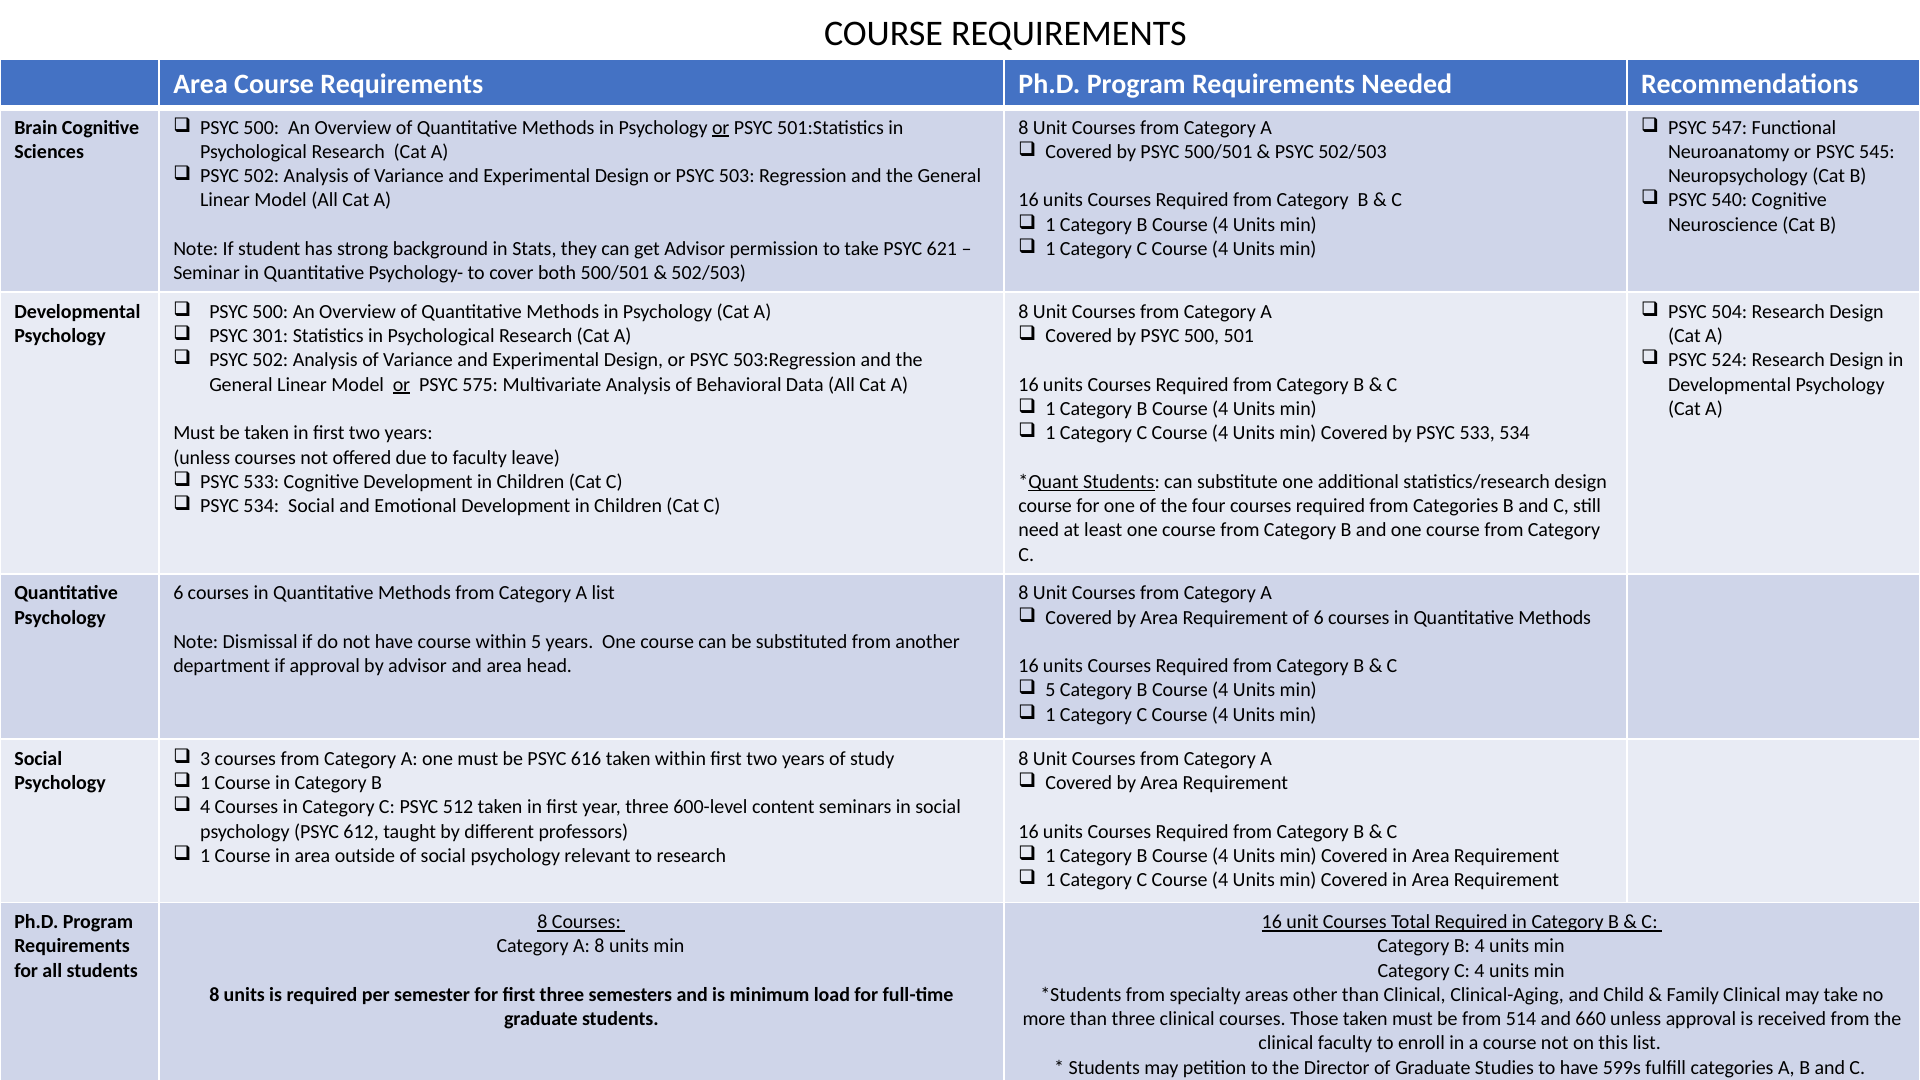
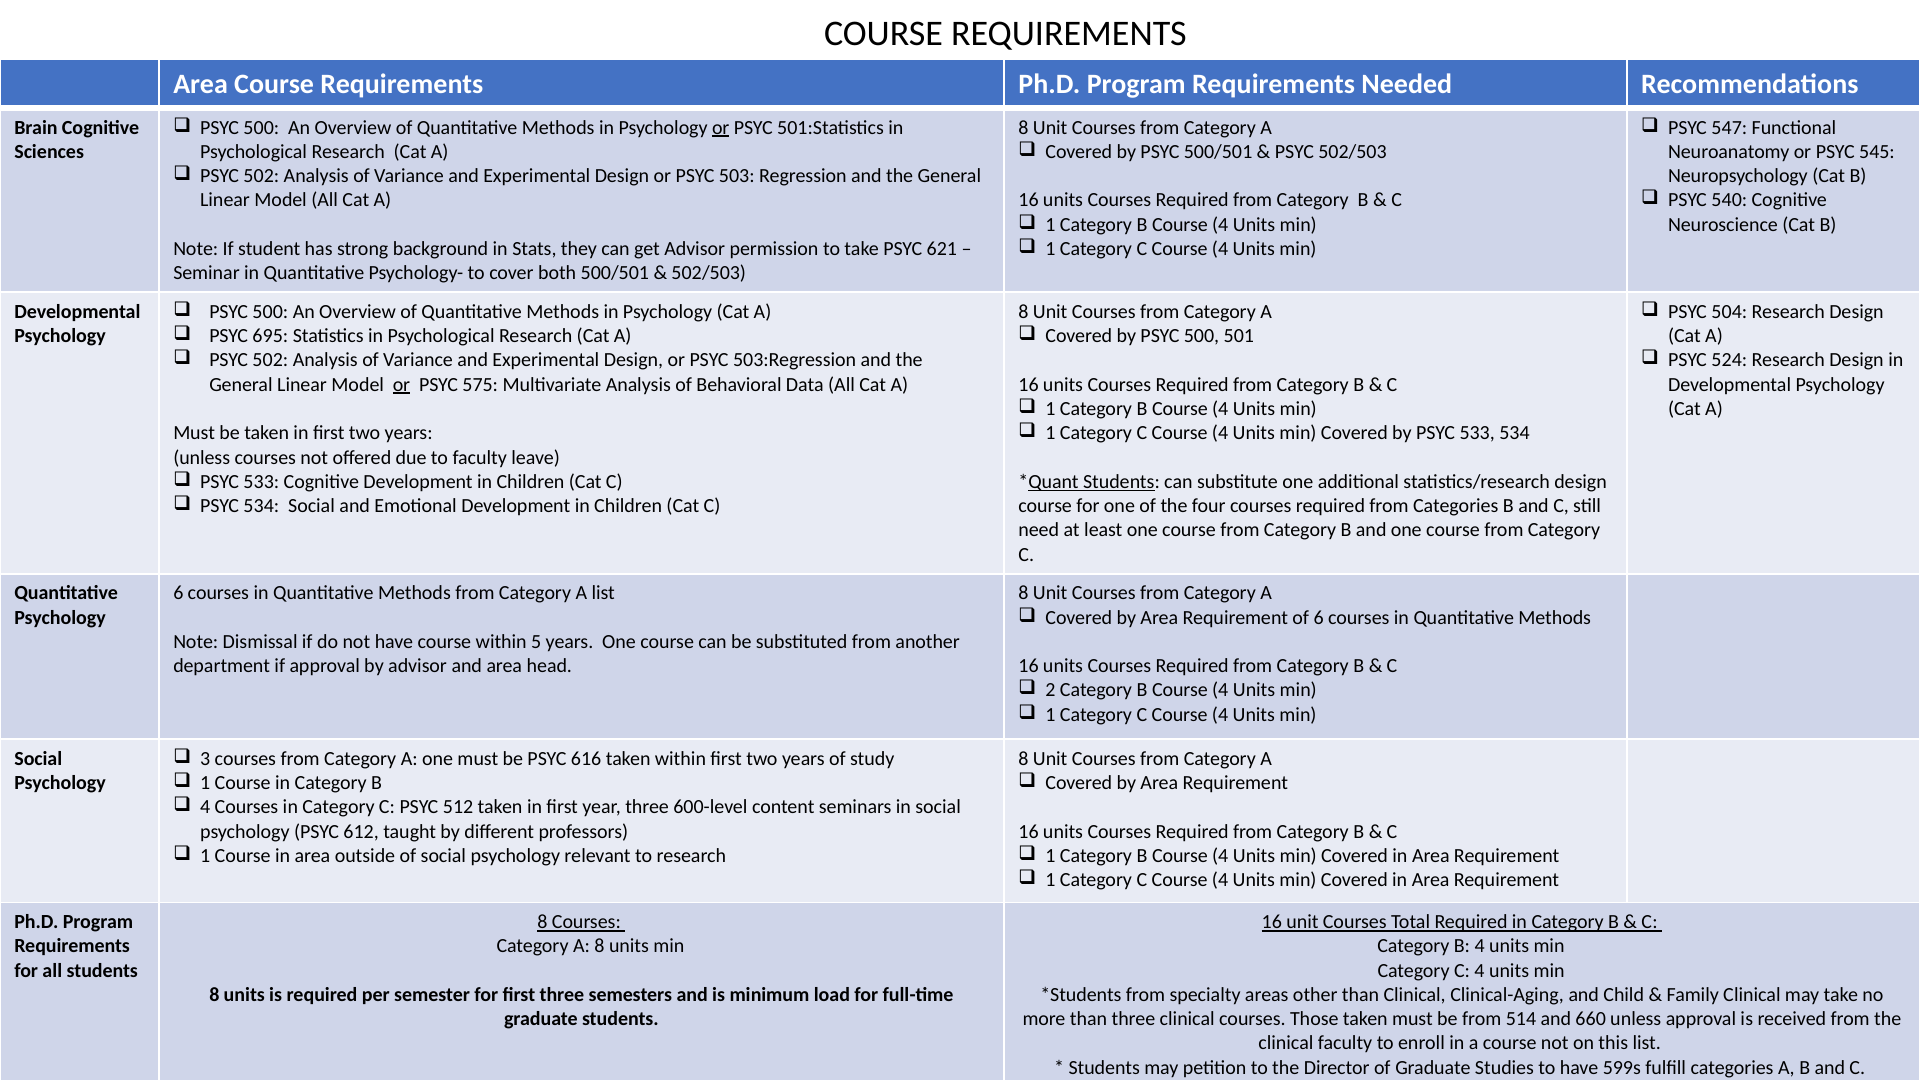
301: 301 -> 695
5 at (1051, 690): 5 -> 2
